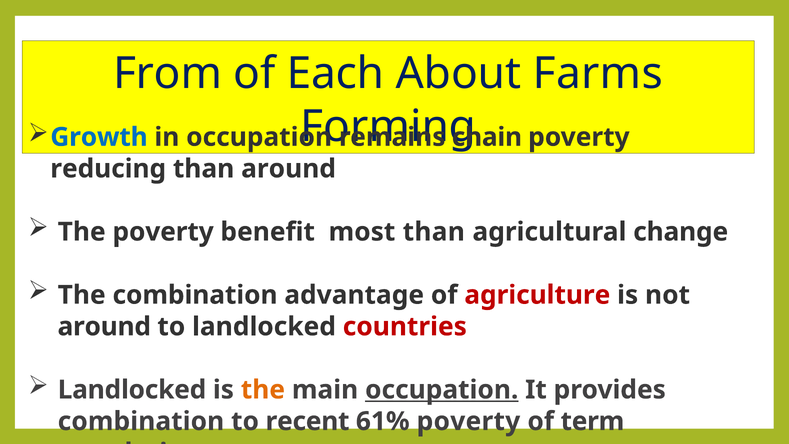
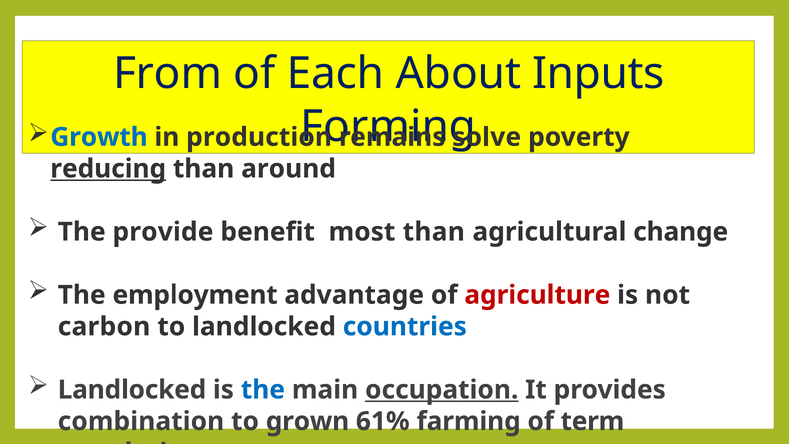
Farms: Farms -> Inputs
in occupation: occupation -> production
chain: chain -> solve
reducing underline: none -> present
The poverty: poverty -> provide
The combination: combination -> employment
around at (104, 326): around -> carbon
countries colour: red -> blue
the at (263, 390) colour: orange -> blue
recent: recent -> grown
61% poverty: poverty -> farming
